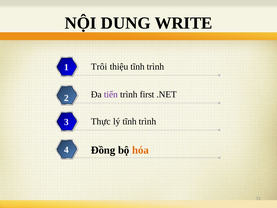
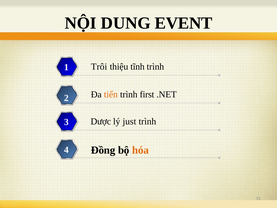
WRITE: WRITE -> EVENT
tiến colour: purple -> orange
Thực: Thực -> Dược
lý tĩnh: tĩnh -> just
